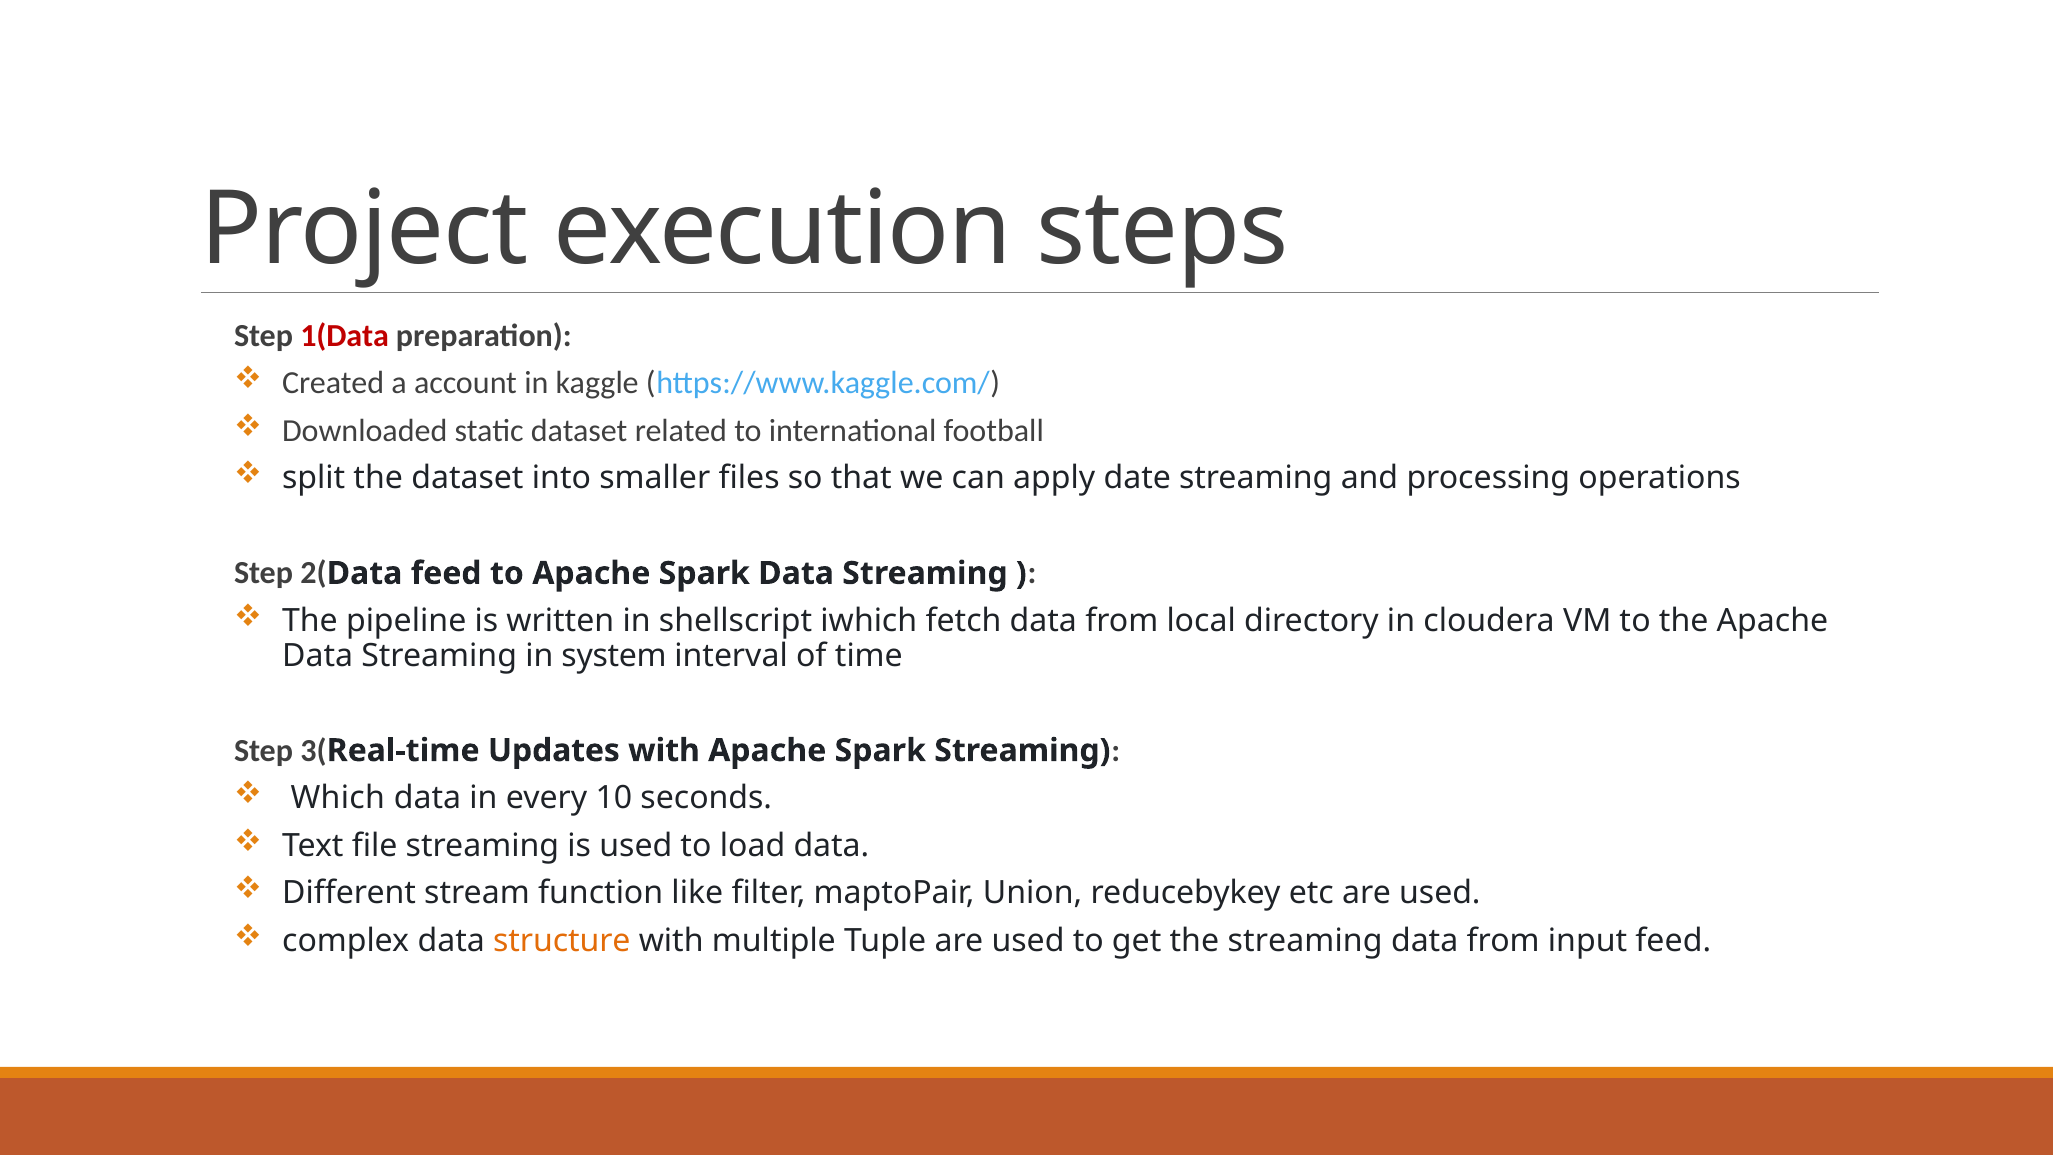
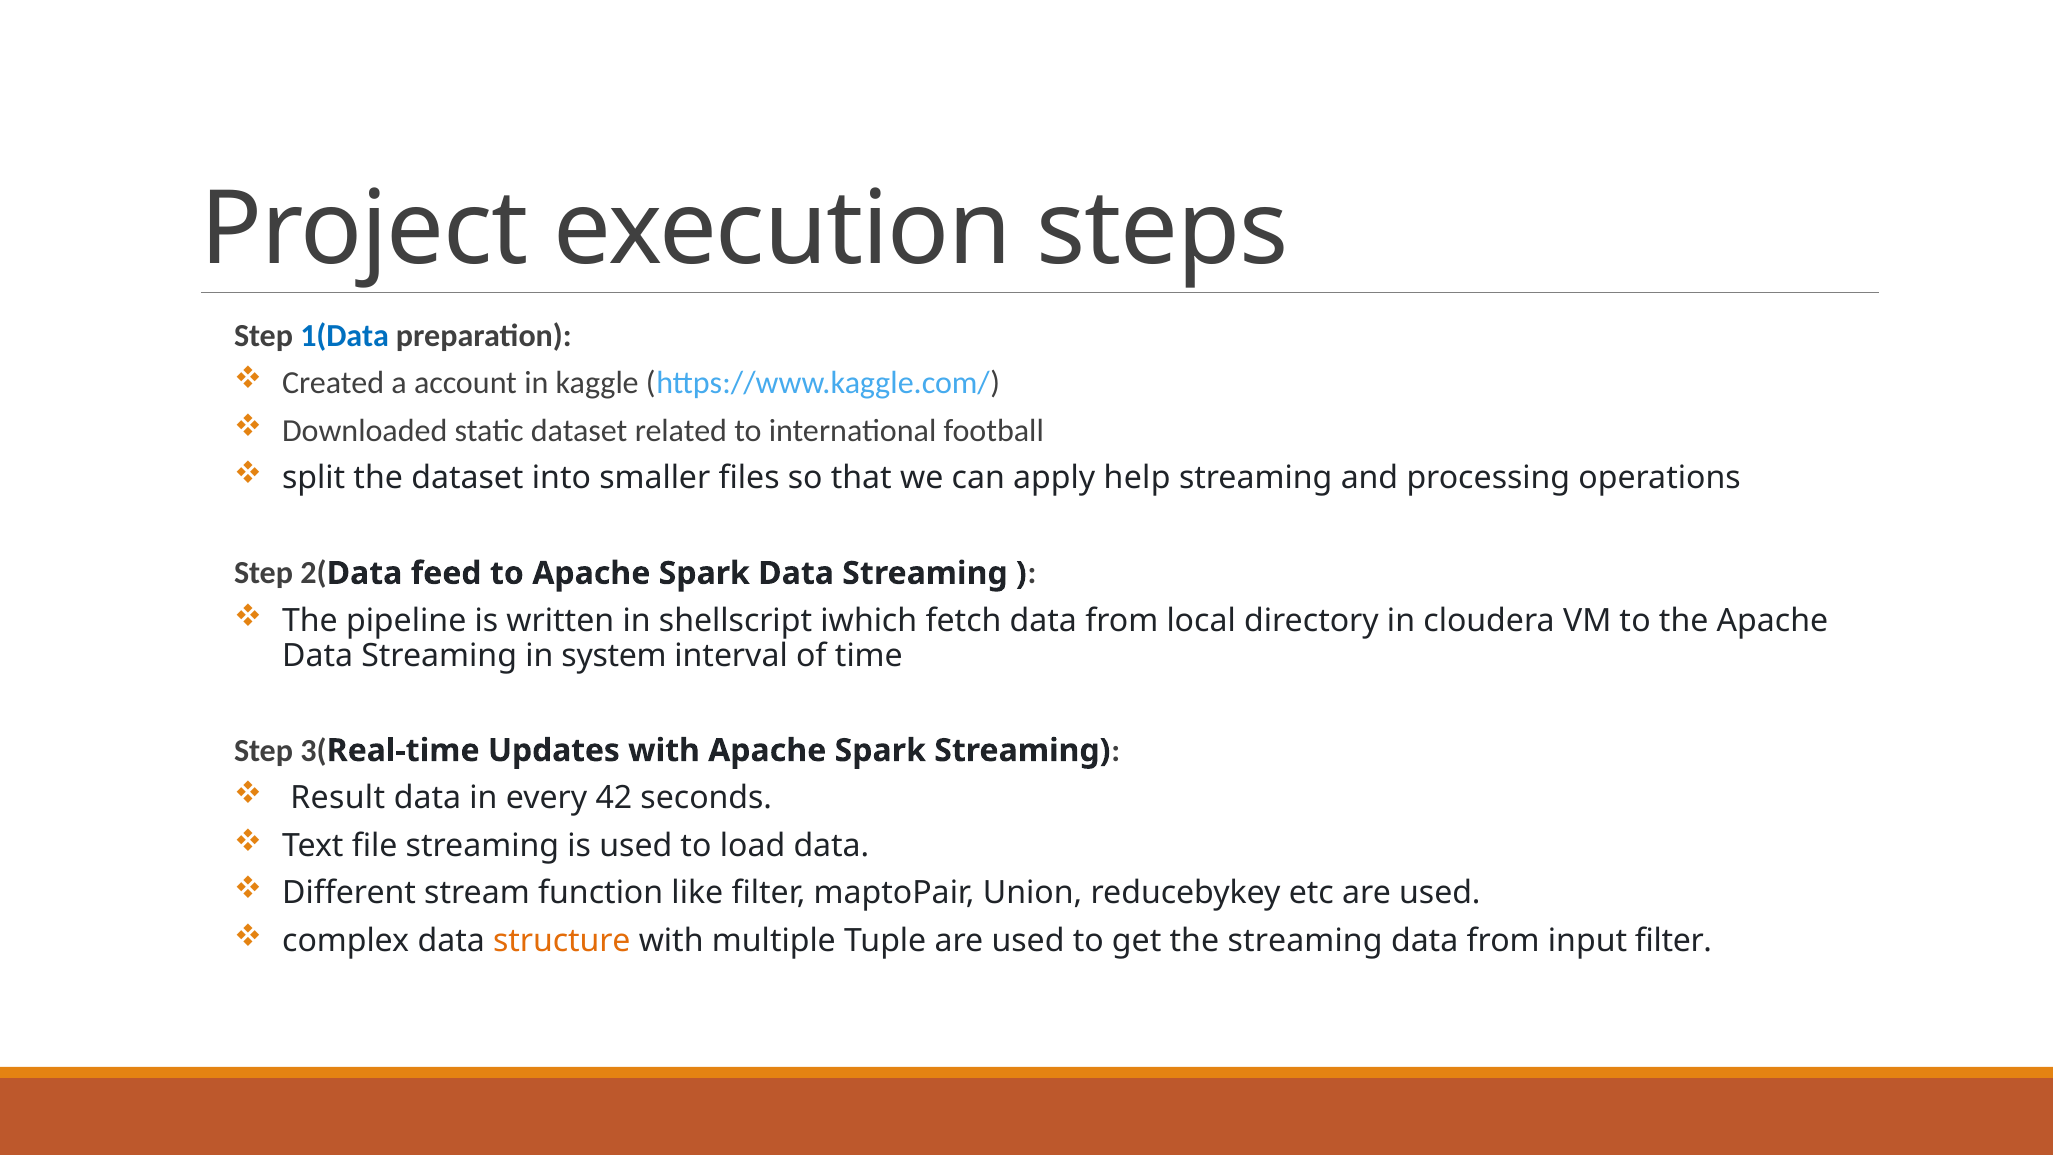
1(Data colour: red -> blue
date: date -> help
Which: Which -> Result
10: 10 -> 42
input feed: feed -> filter
